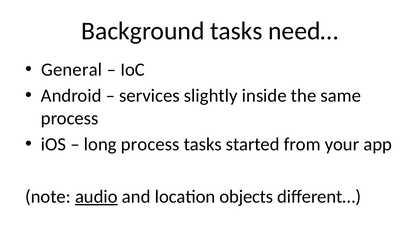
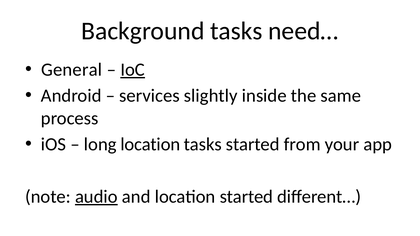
IoC underline: none -> present
long process: process -> location
location objects: objects -> started
